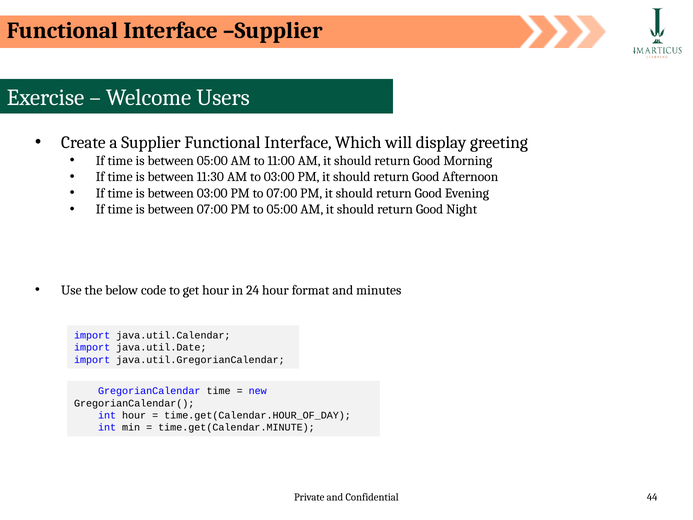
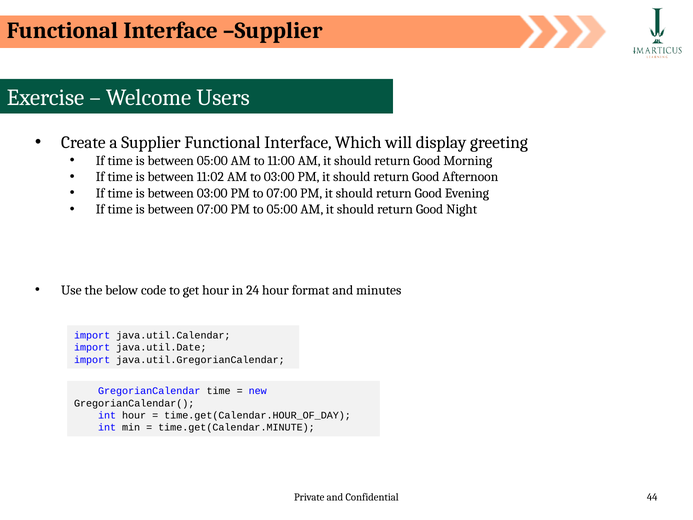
11:30: 11:30 -> 11:02
